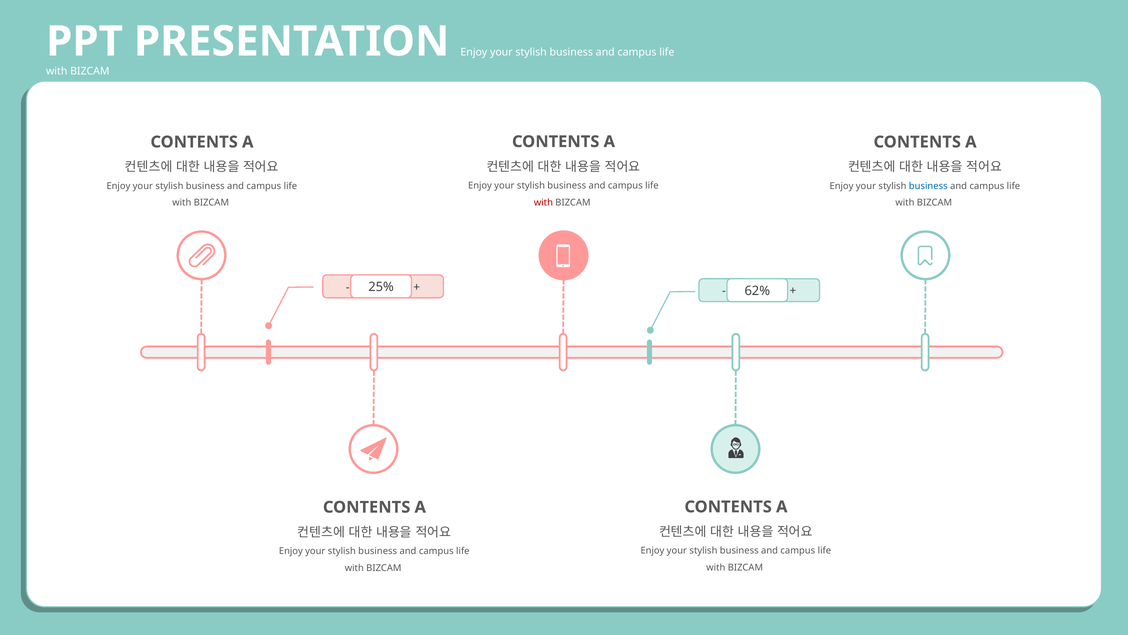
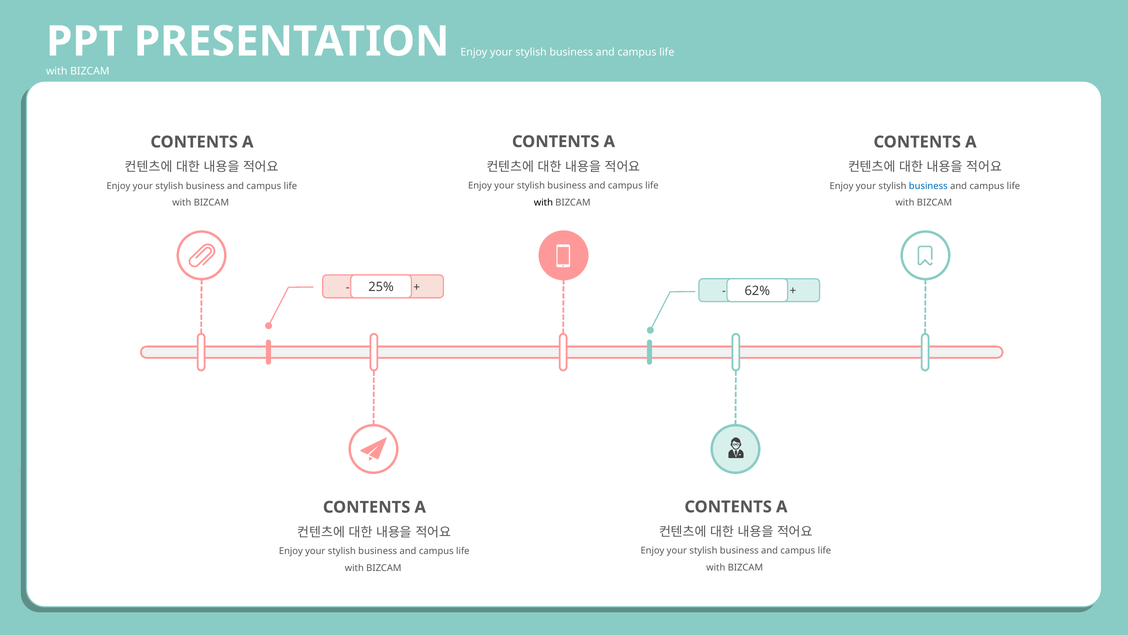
with at (543, 202) colour: red -> black
